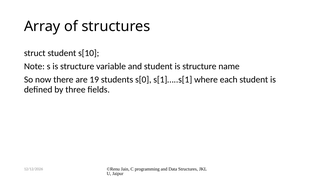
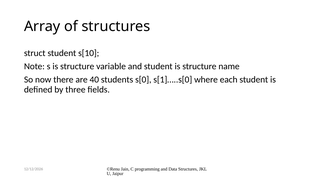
19: 19 -> 40
s[1]…..s[1: s[1]…..s[1 -> s[1]…..s[0
